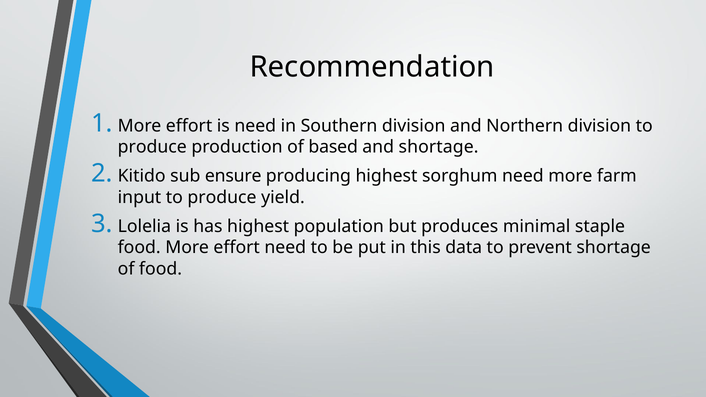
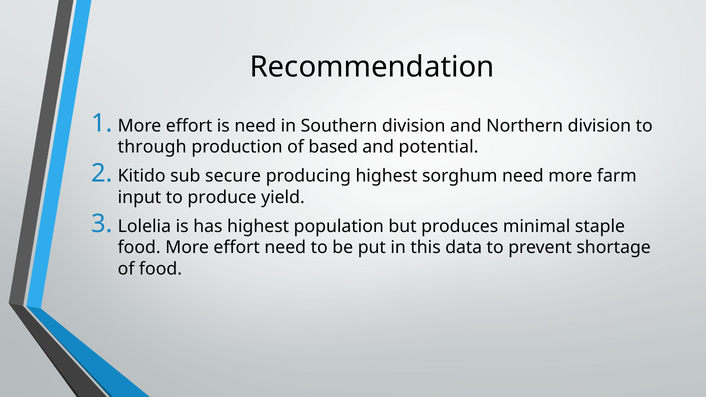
produce at (152, 147): produce -> through
and shortage: shortage -> potential
ensure: ensure -> secure
